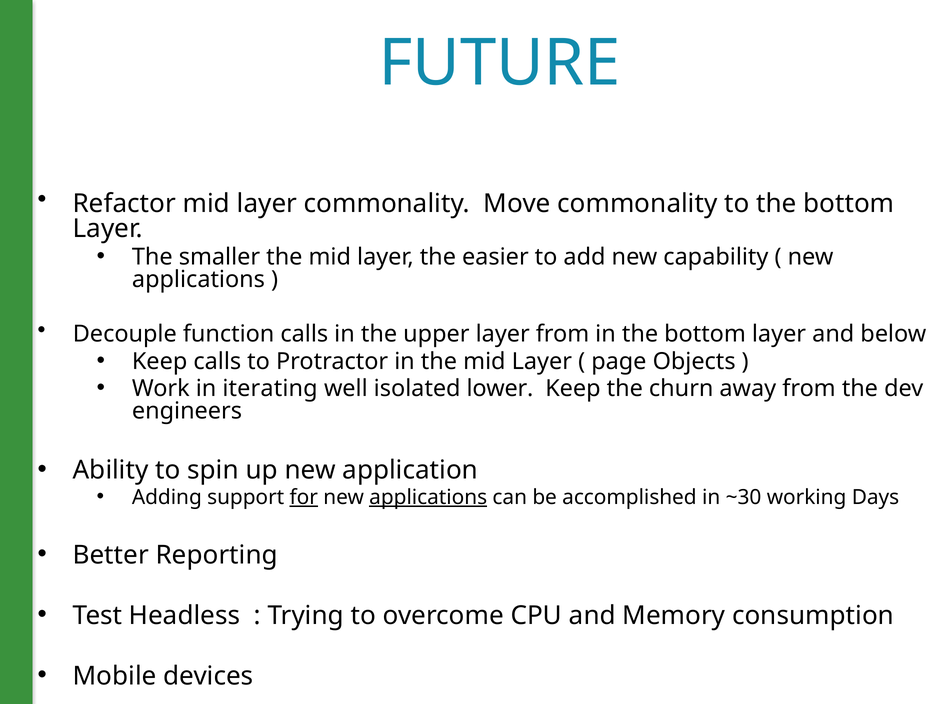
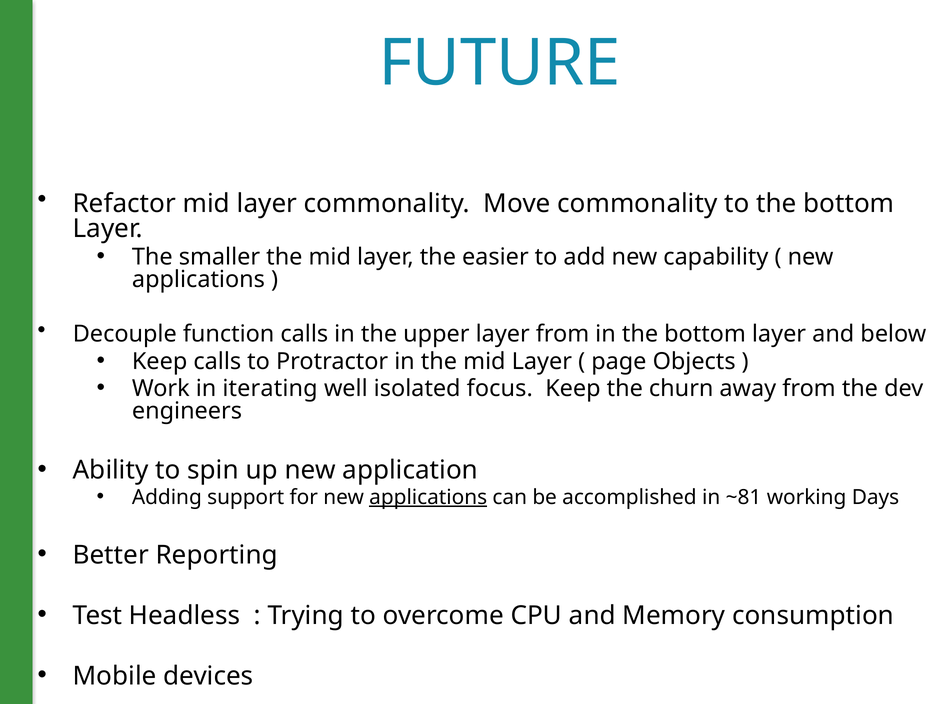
lower: lower -> focus
for underline: present -> none
~30: ~30 -> ~81
